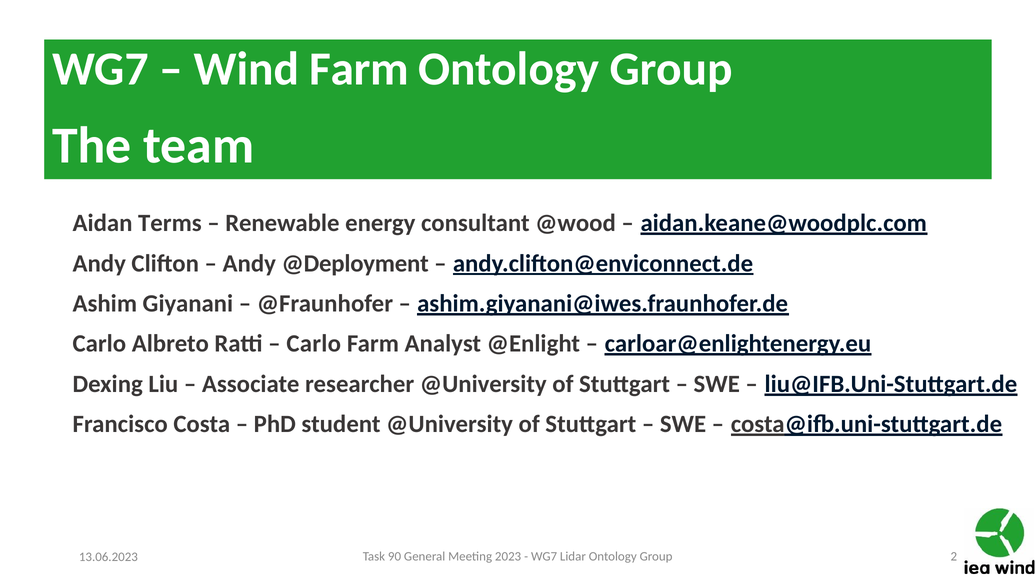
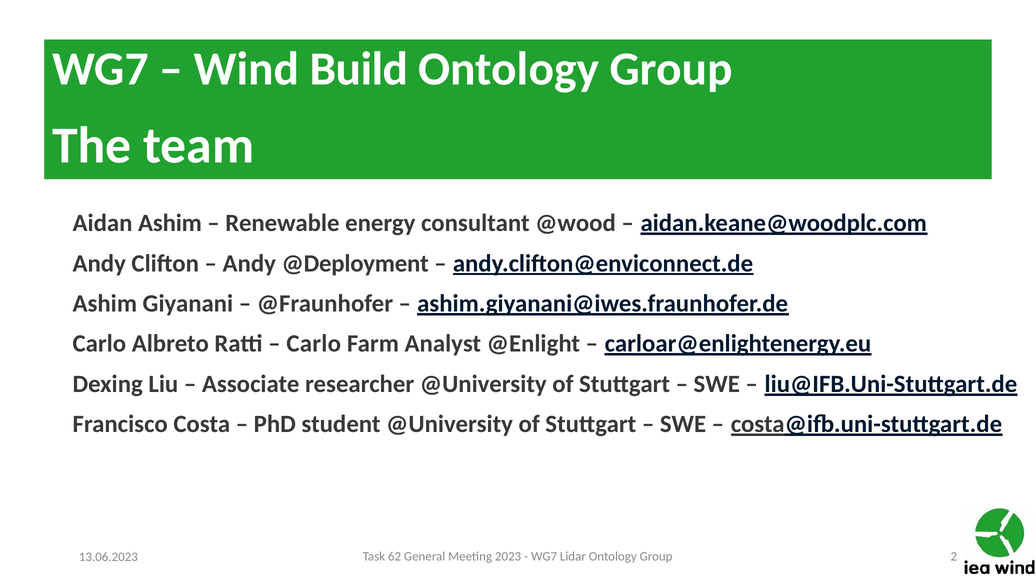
Wind Farm: Farm -> Build
Aidan Terms: Terms -> Ashim
90: 90 -> 62
